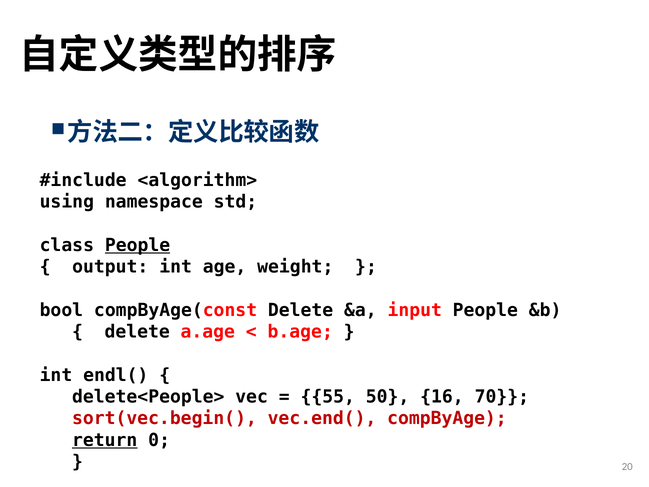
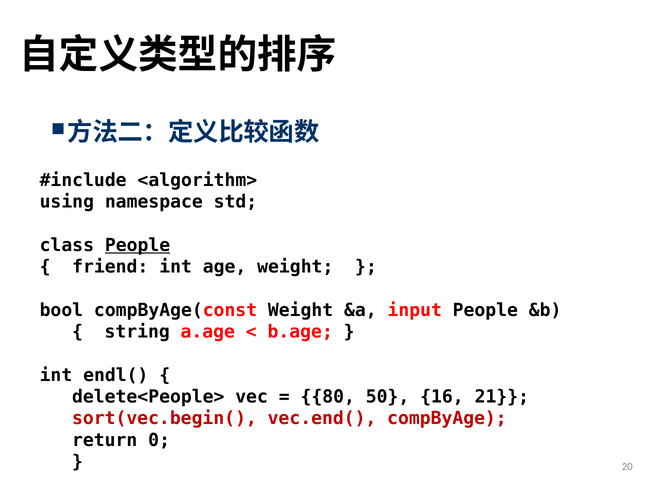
output: output -> friend
compByAge(const Delete: Delete -> Weight
delete at (137, 332): delete -> string
55: 55 -> 80
70: 70 -> 21
return underline: present -> none
